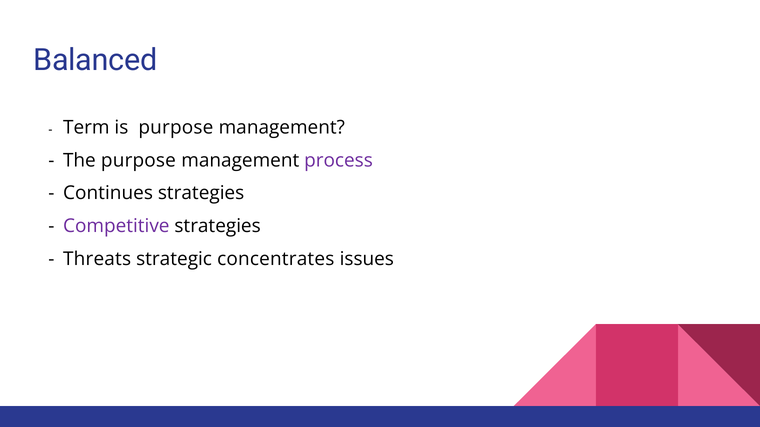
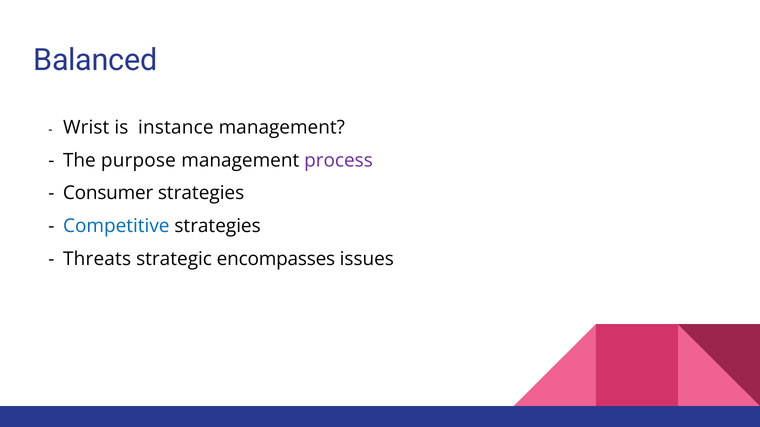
Term: Term -> Wrist
is purpose: purpose -> instance
Continues: Continues -> Consumer
Competitive colour: purple -> blue
concentrates: concentrates -> encompasses
